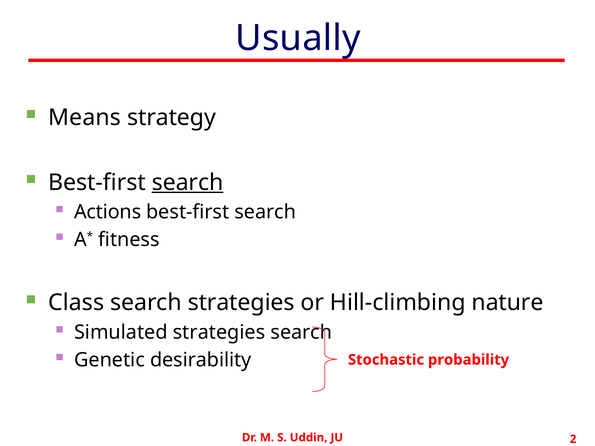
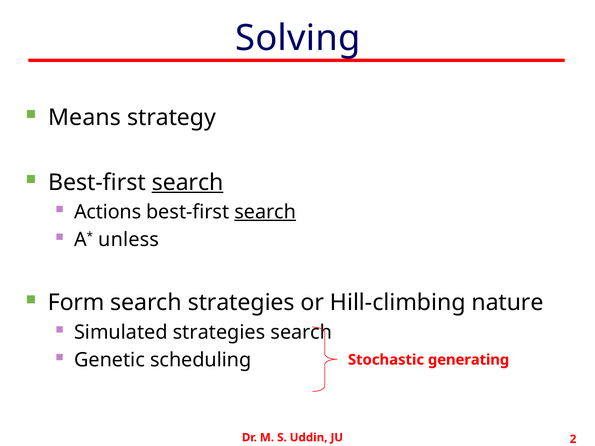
Usually: Usually -> Solving
search at (265, 212) underline: none -> present
fitness: fitness -> unless
Class: Class -> Form
desirability: desirability -> scheduling
probability: probability -> generating
